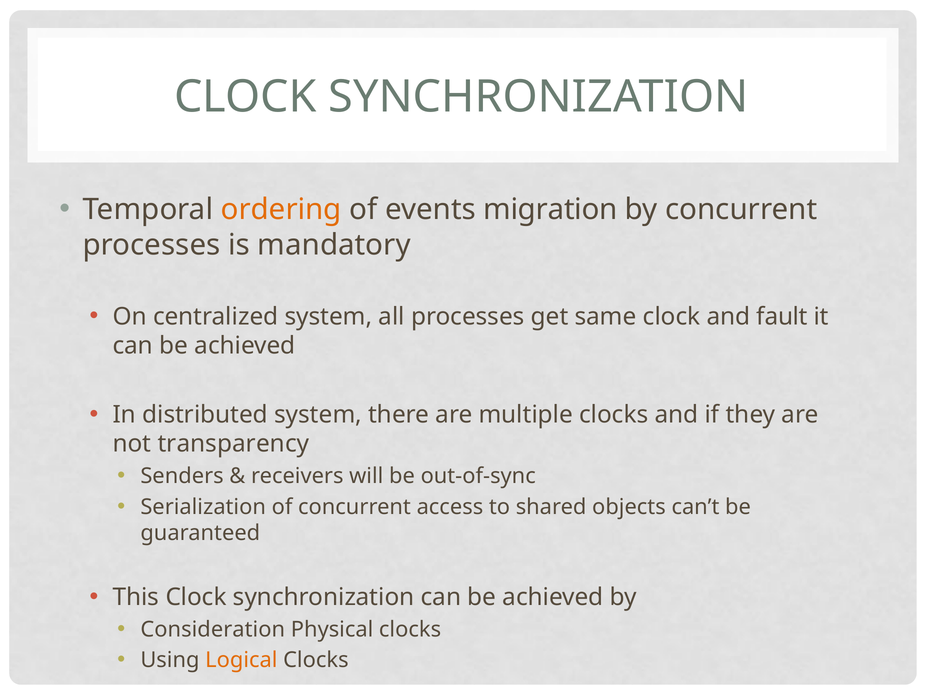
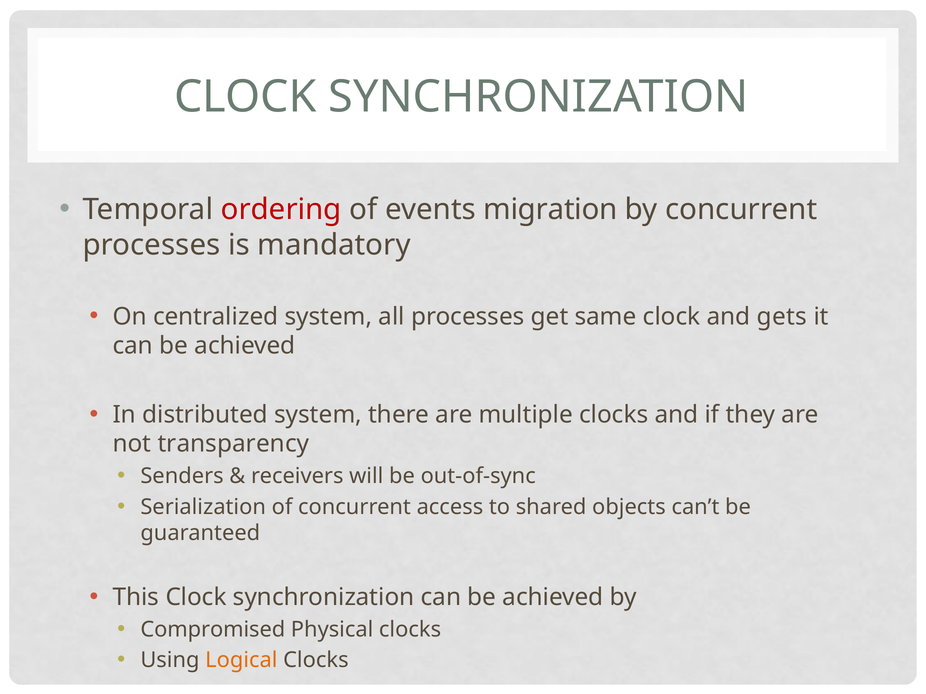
ordering colour: orange -> red
fault: fault -> gets
Consideration: Consideration -> Compromised
